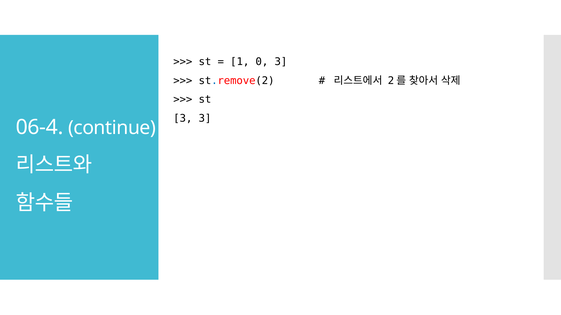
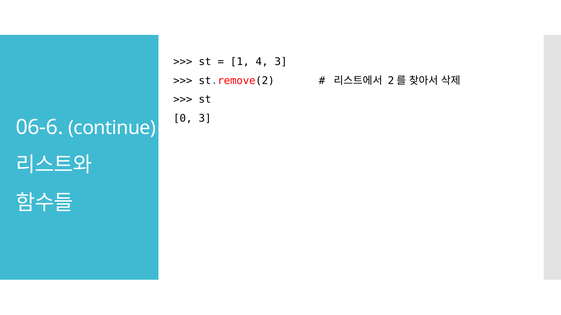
0: 0 -> 4
3 at (183, 119): 3 -> 0
06-4: 06-4 -> 06-6
